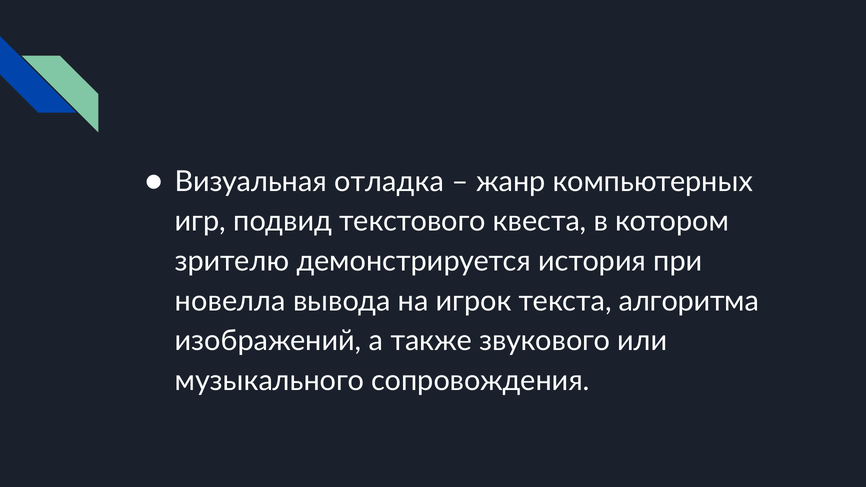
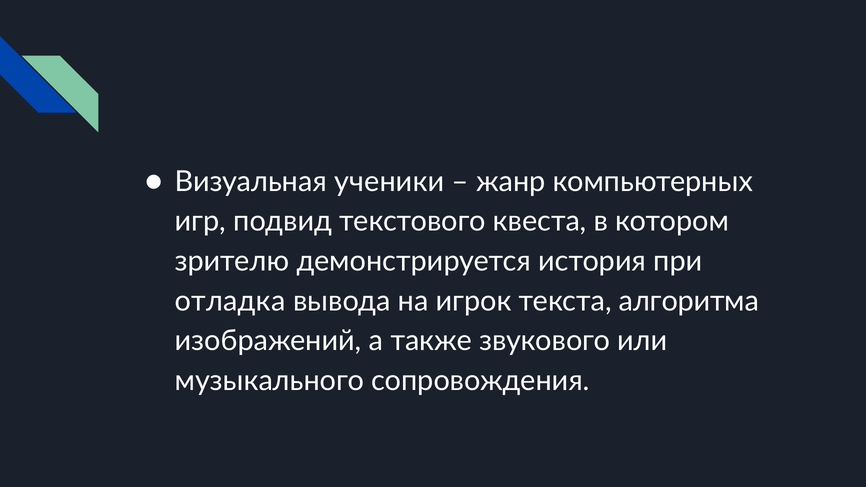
отладка: отладка -> ученики
новелла: новелла -> отладка
